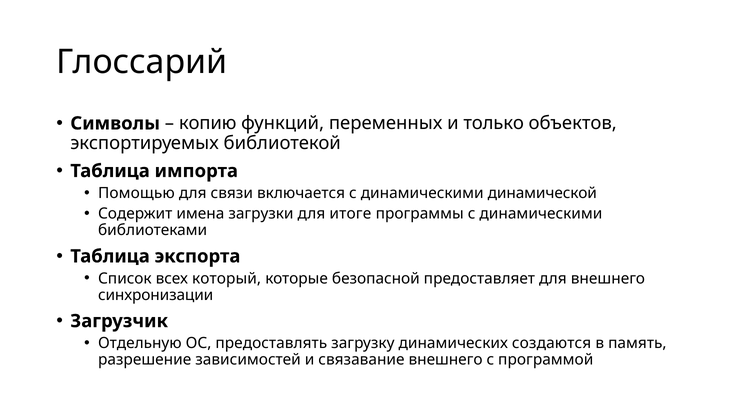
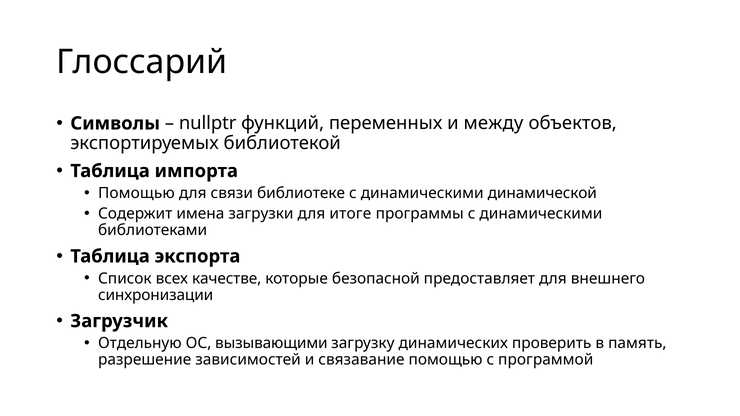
копию: копию -> nullptr
только: только -> между
включается: включается -> библиотеке
который: который -> качестве
предоставлять: предоставлять -> вызывающими
создаются: создаются -> проверить
связавание внешнего: внешнего -> помощью
